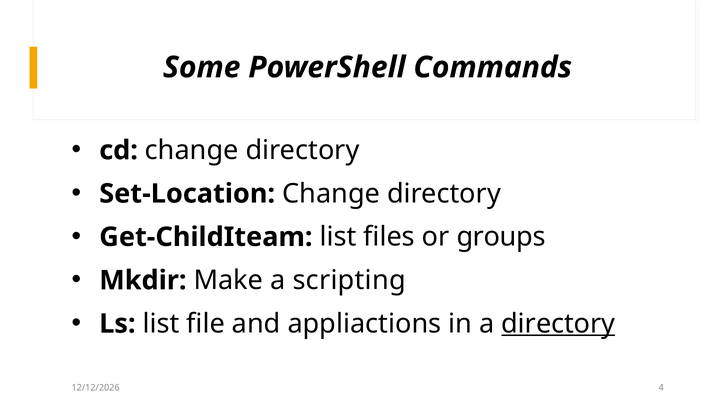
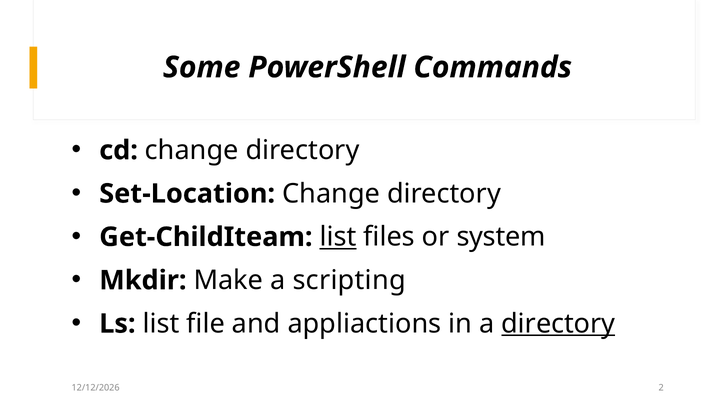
list at (338, 237) underline: none -> present
groups: groups -> system
4: 4 -> 2
